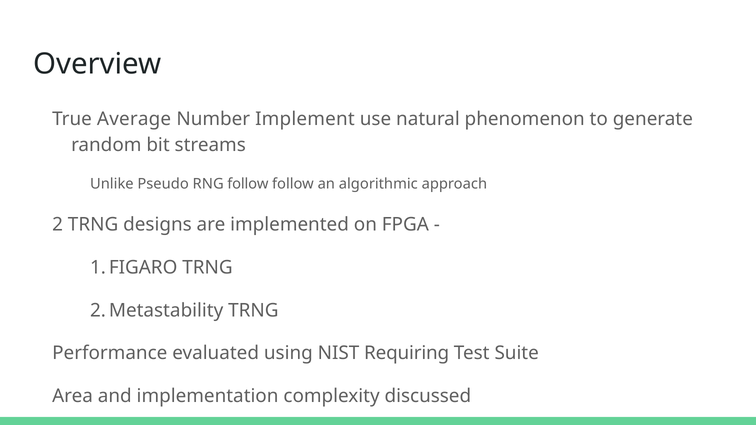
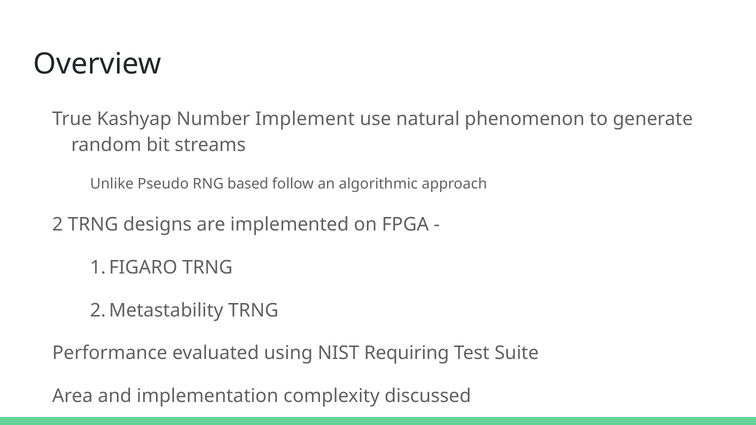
Average: Average -> Kashyap
RNG follow: follow -> based
